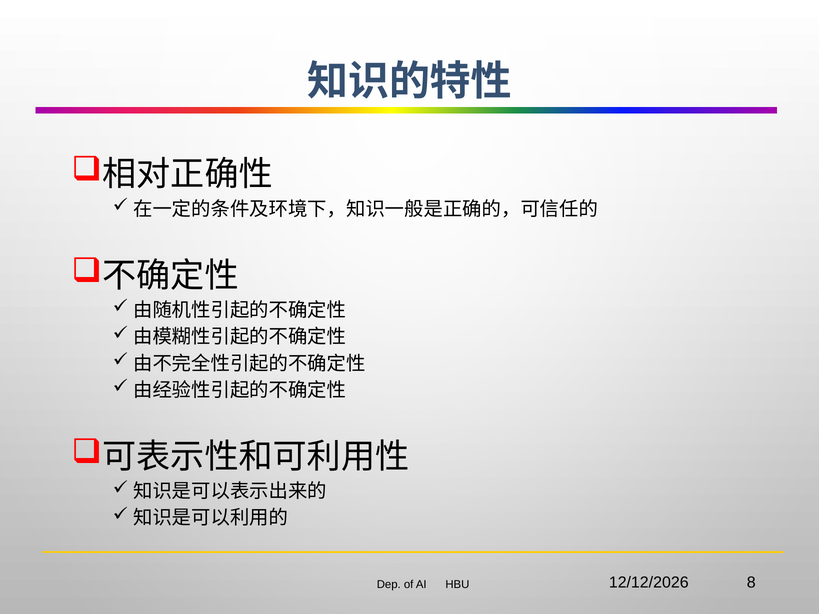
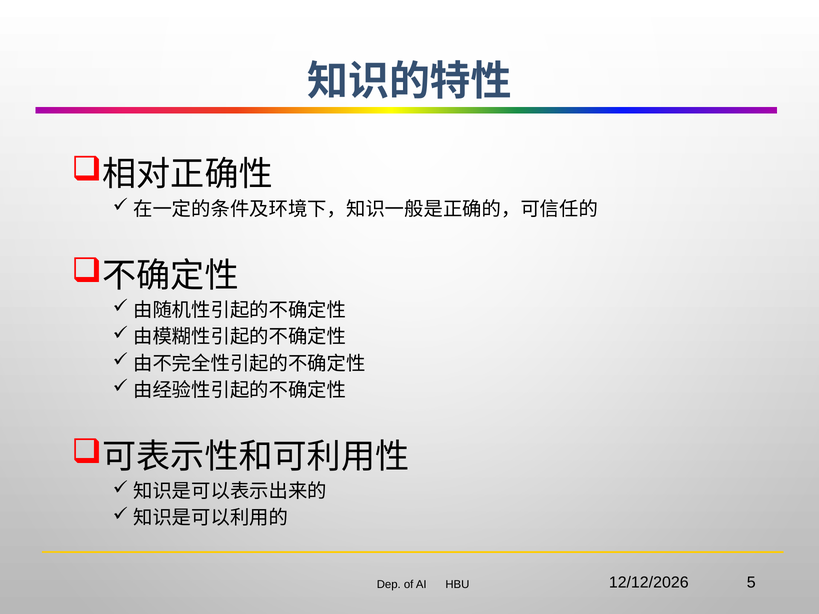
8: 8 -> 5
